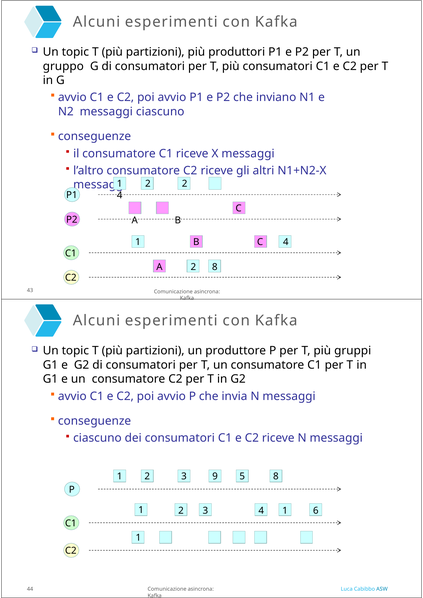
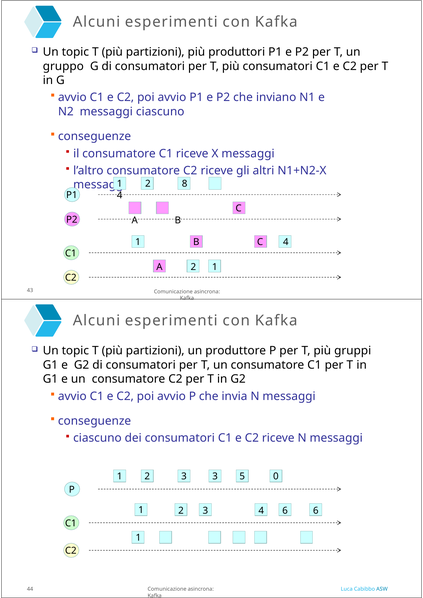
2 2: 2 -> 8
2 8: 8 -> 1
3 9: 9 -> 3
5 8: 8 -> 0
4 1: 1 -> 6
